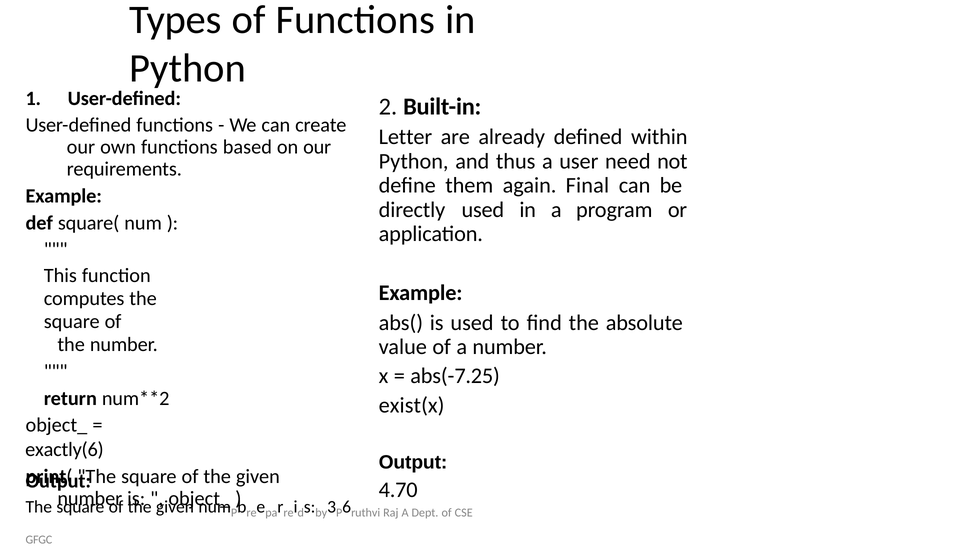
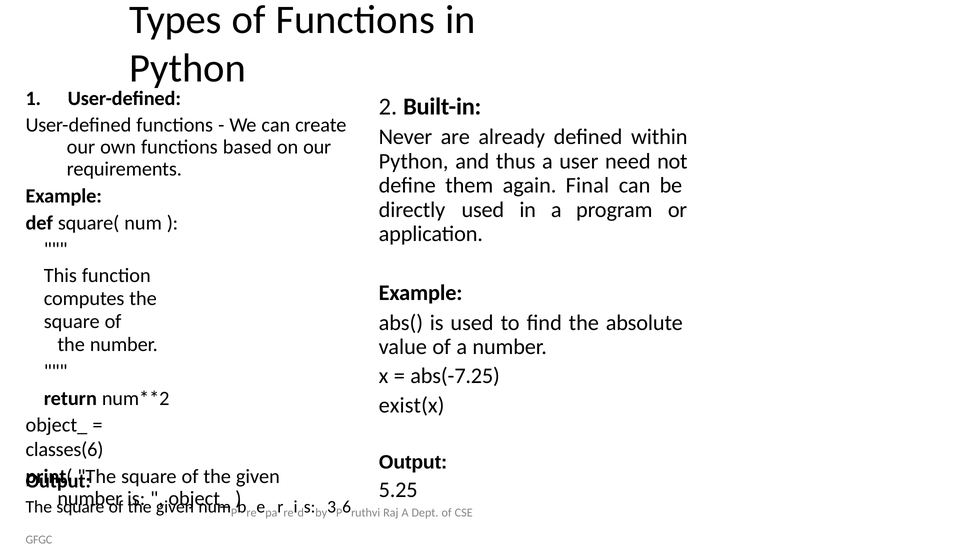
Letter: Letter -> Never
exactly(6: exactly(6 -> classes(6
4.70: 4.70 -> 5.25
